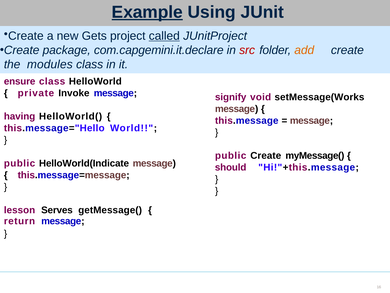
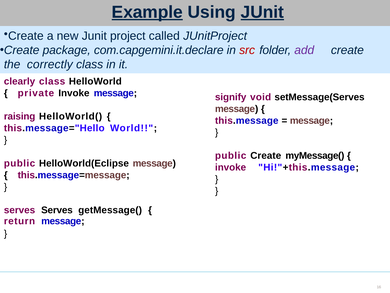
JUnit at (262, 12) underline: none -> present
new Gets: Gets -> Junit
called underline: present -> none
add colour: orange -> purple
modules: modules -> correctly
ensure: ensure -> clearly
setMessage(Works: setMessage(Works -> setMessage(Serves
having: having -> raising
HelloWorld(Indicate: HelloWorld(Indicate -> HelloWorld(Eclipse
should at (231, 167): should -> invoke
lesson at (20, 210): lesson -> serves
